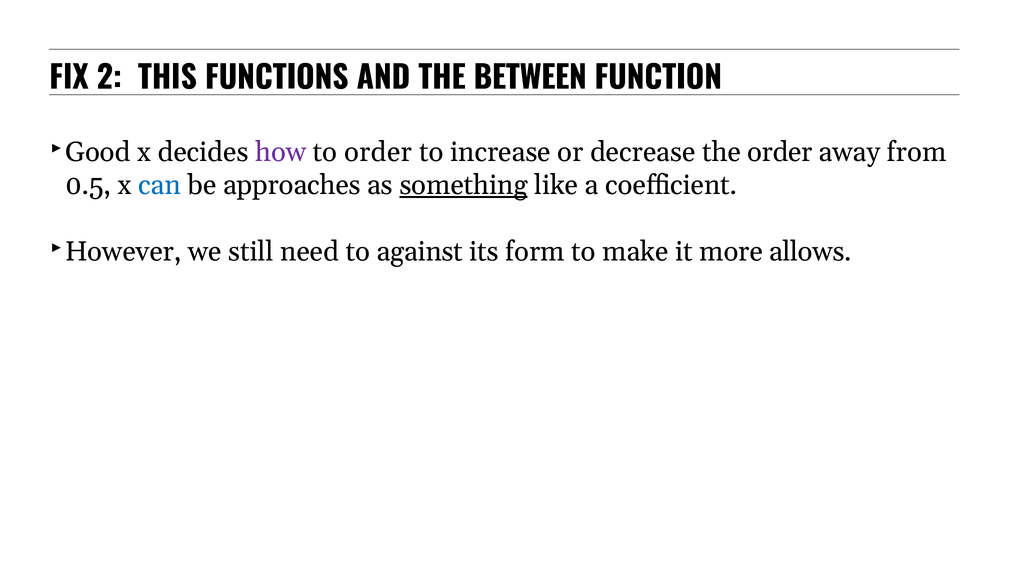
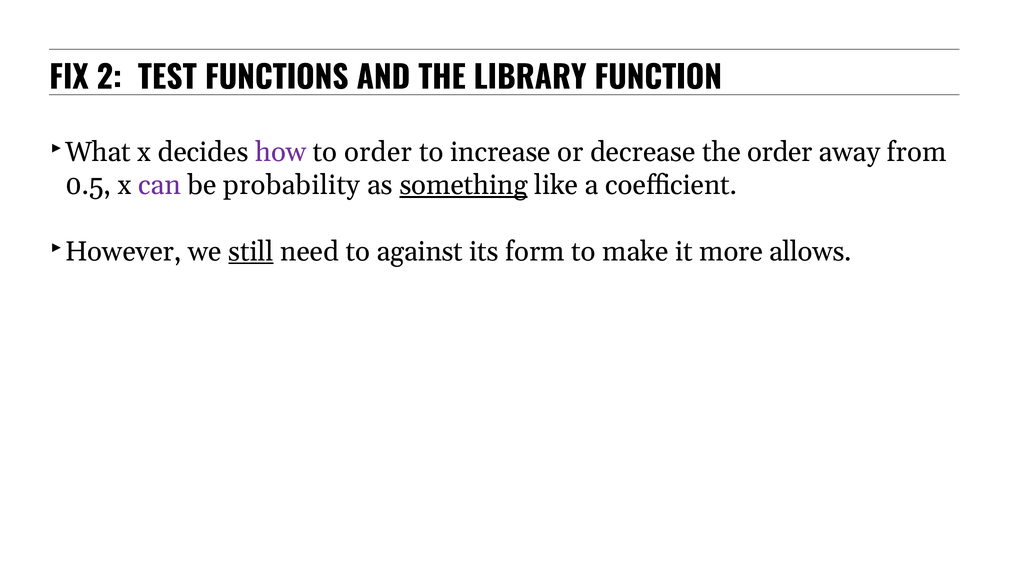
THIS: THIS -> TEST
BETWEEN: BETWEEN -> LIBRARY
Good: Good -> What
can colour: blue -> purple
approaches: approaches -> probability
still underline: none -> present
